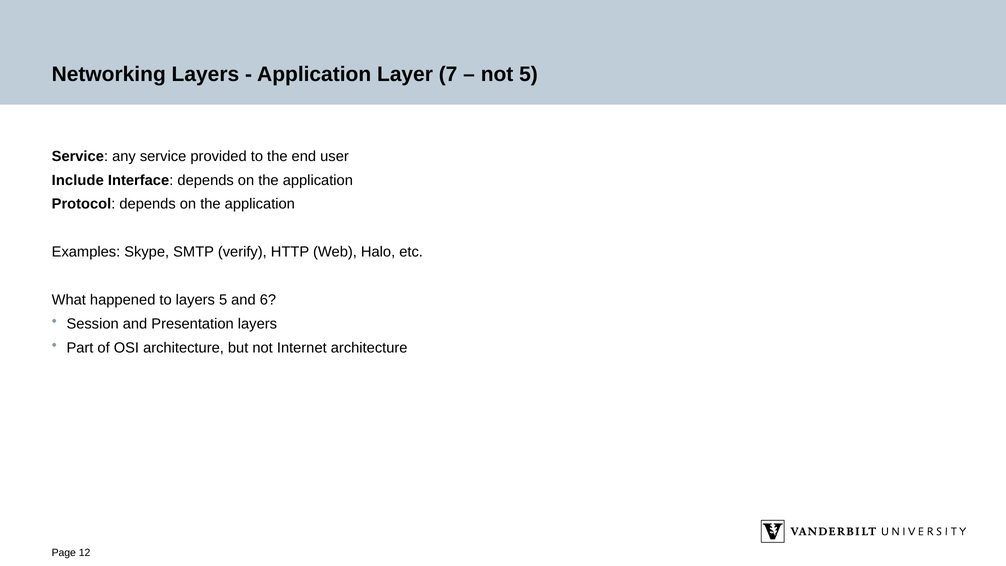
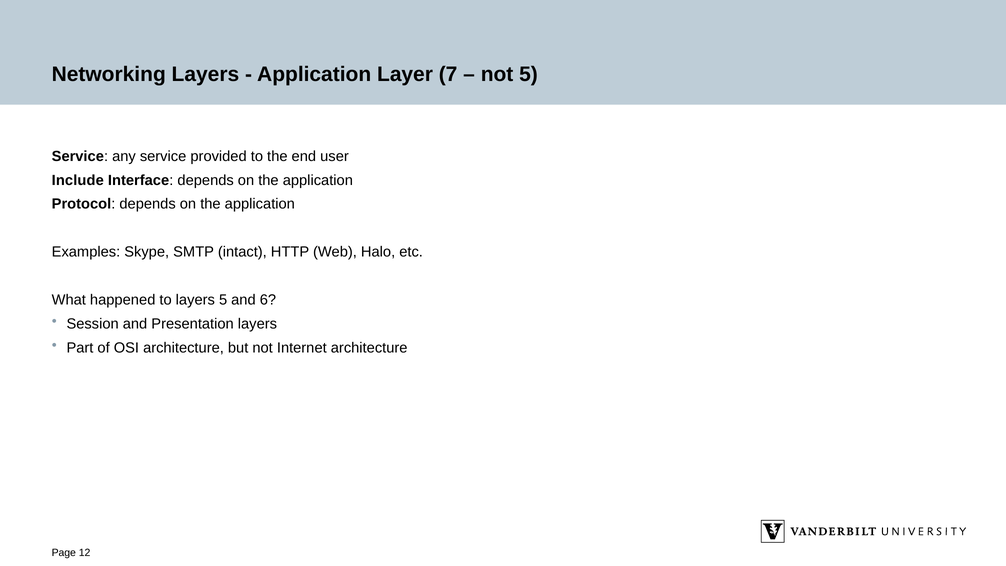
verify: verify -> intact
